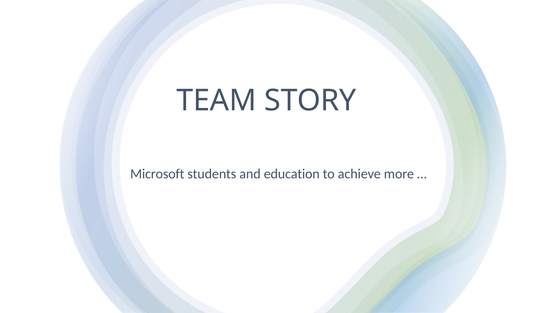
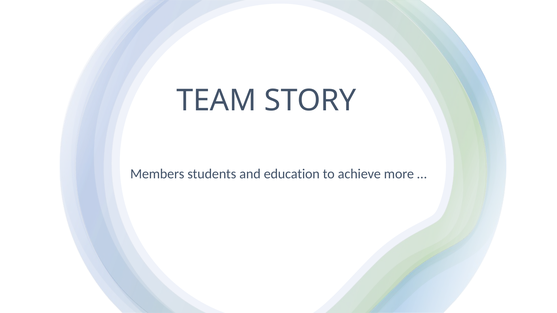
Microsoft: Microsoft -> Members
